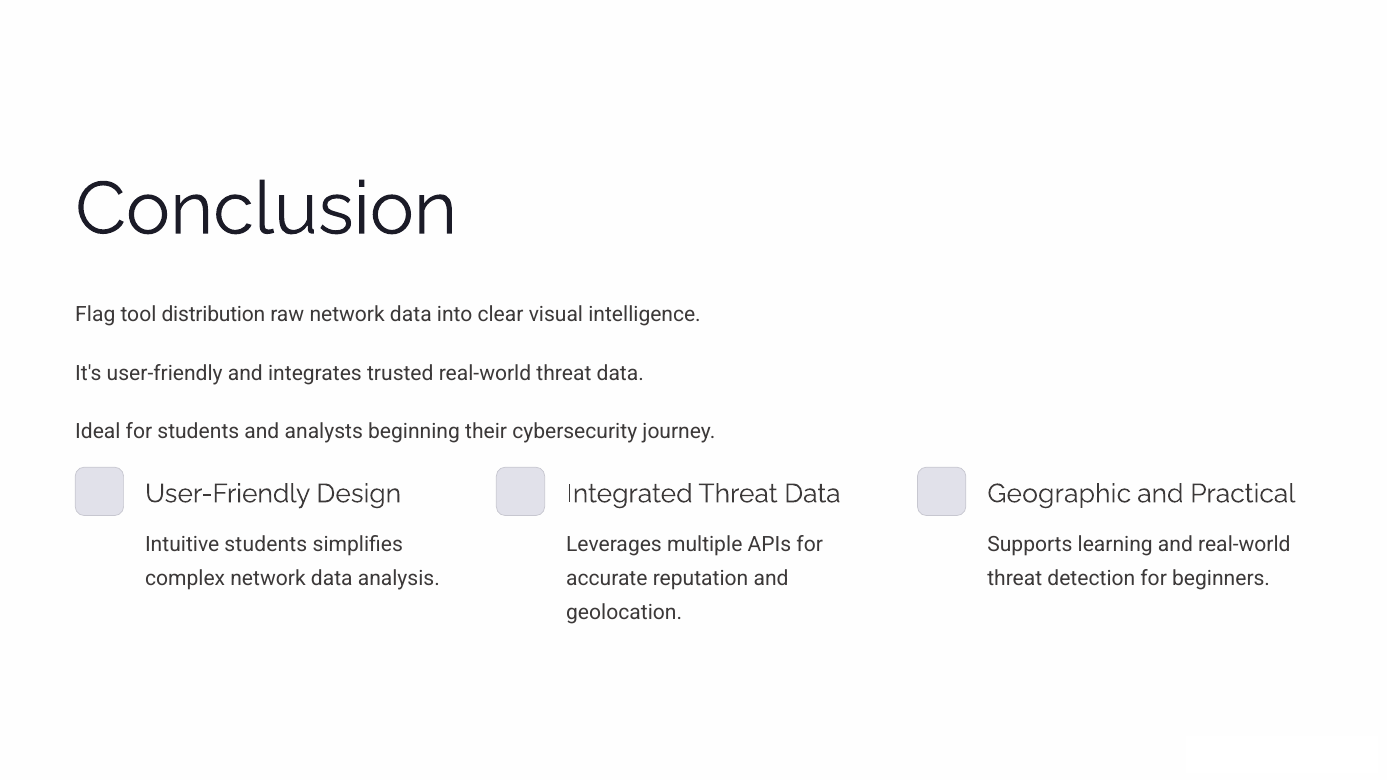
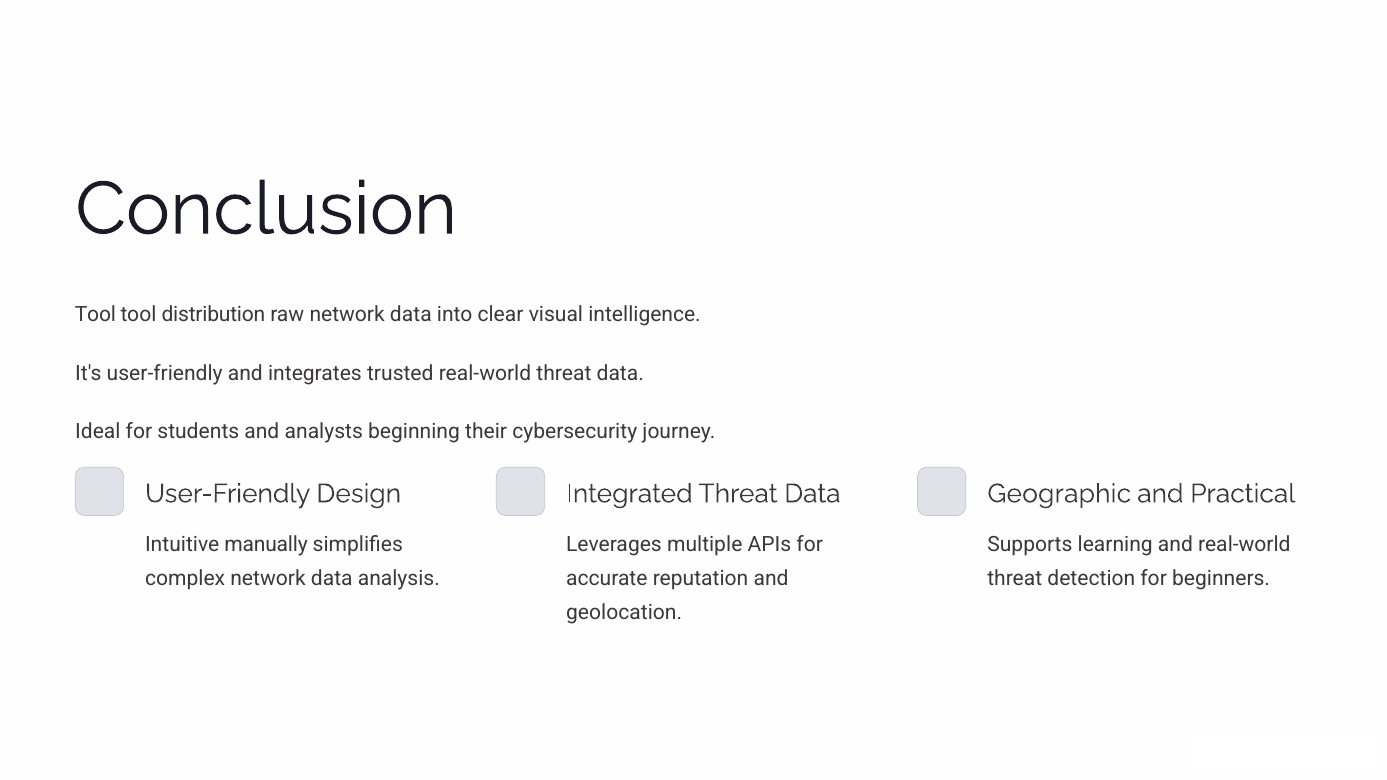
Flag at (95, 315): Flag -> Tool
Intuitive students: students -> manually
